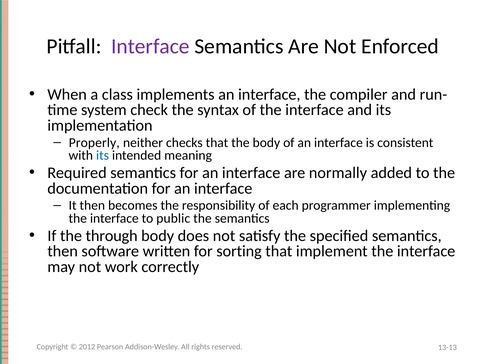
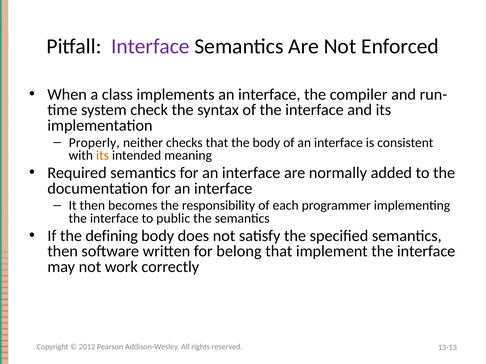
its at (103, 156) colour: blue -> orange
through: through -> defining
sorting: sorting -> belong
